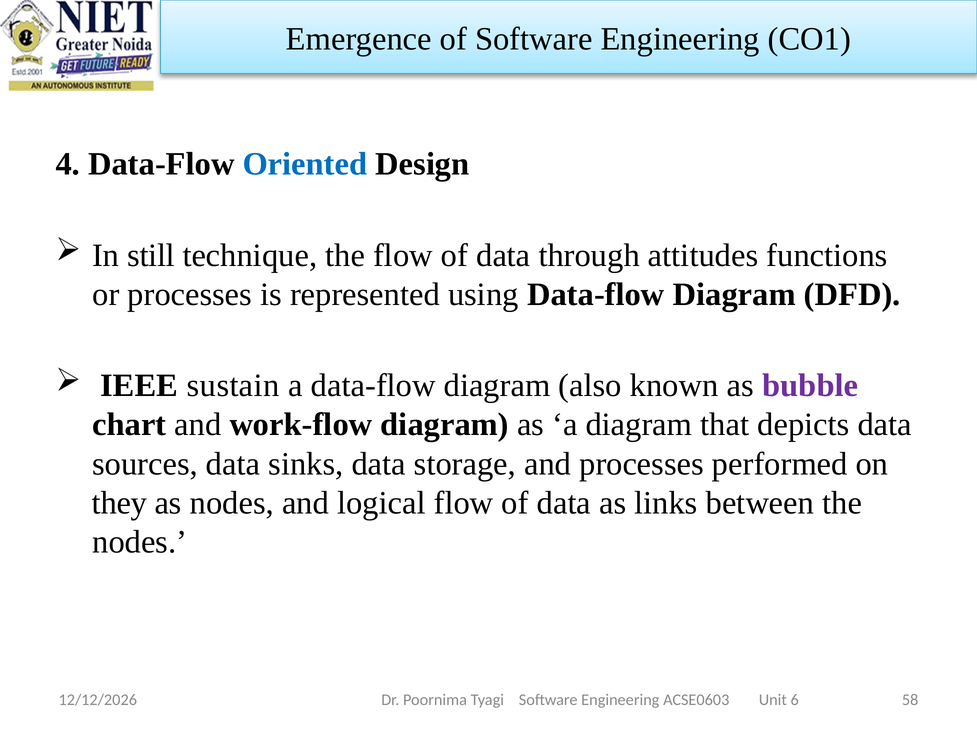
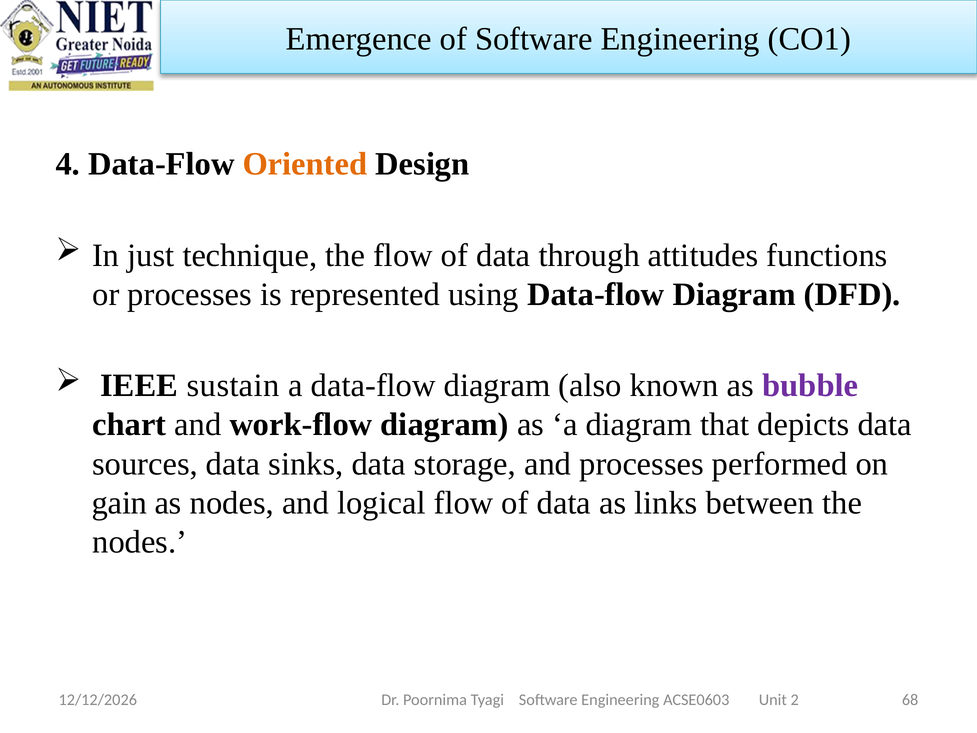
Oriented colour: blue -> orange
still: still -> just
they: they -> gain
58: 58 -> 68
6: 6 -> 2
